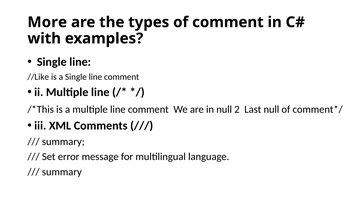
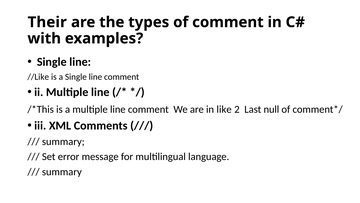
More: More -> Their
in null: null -> like
